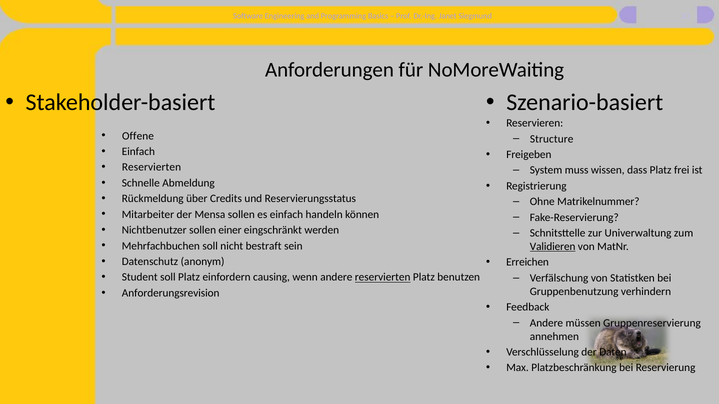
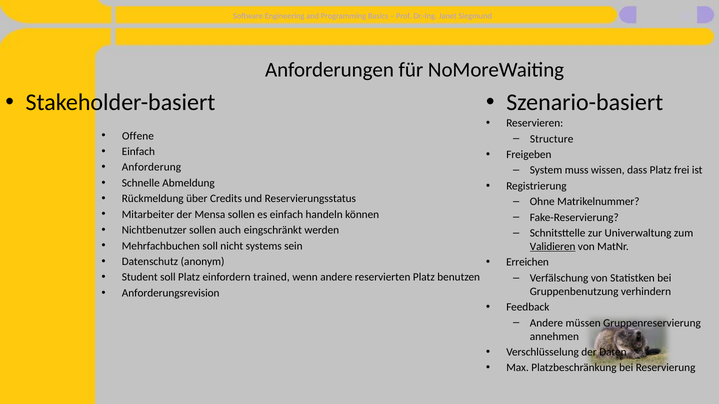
Reservierten at (151, 167): Reservierten -> Anforderung
einer: einer -> auch
bestraft: bestraft -> systems
causing: causing -> trained
reservierten at (383, 278) underline: present -> none
